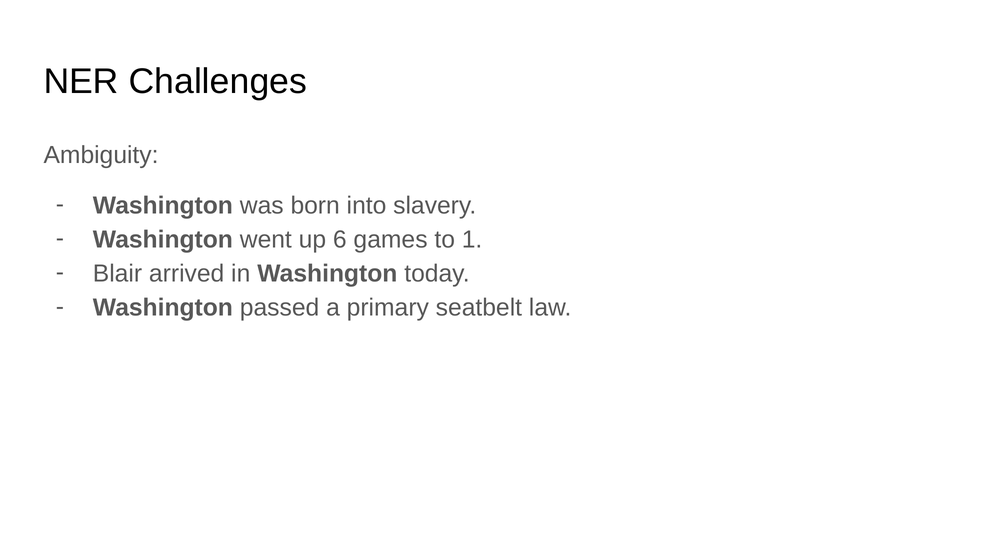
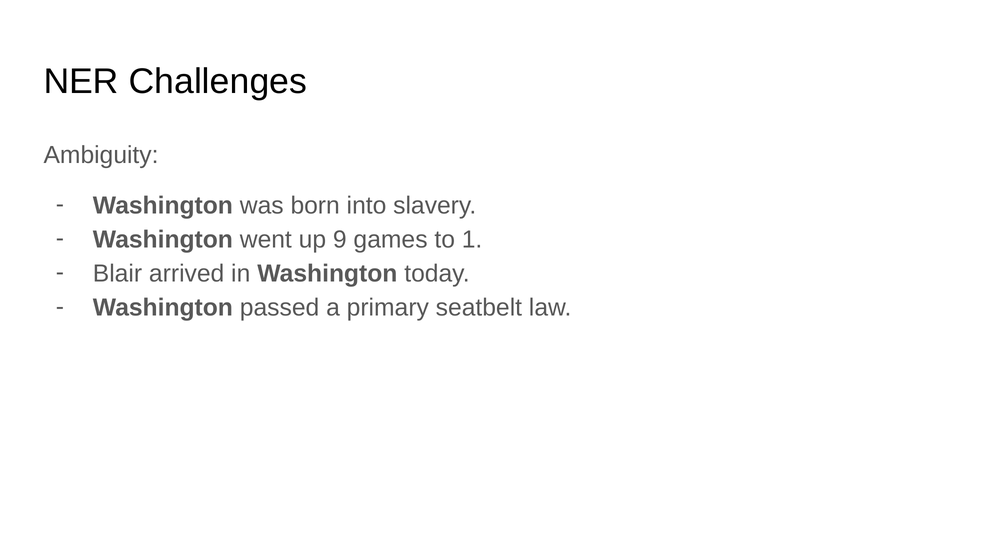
6: 6 -> 9
